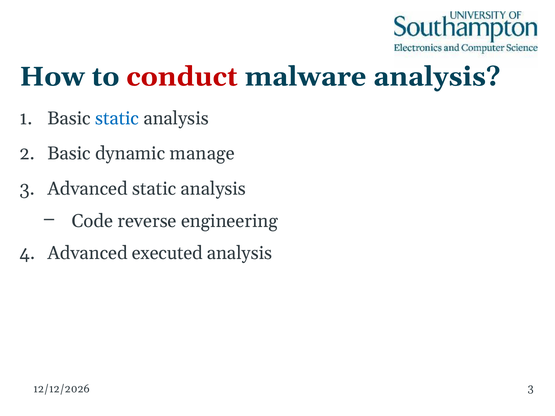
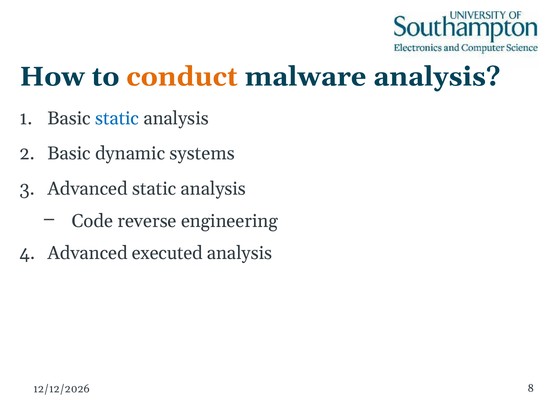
conduct colour: red -> orange
manage: manage -> systems
3 at (531, 389): 3 -> 8
